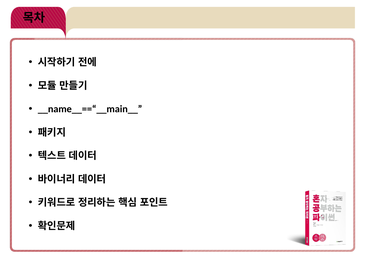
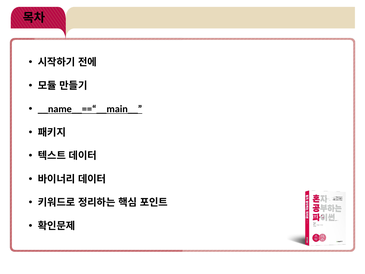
__name__==“__main__ underline: none -> present
